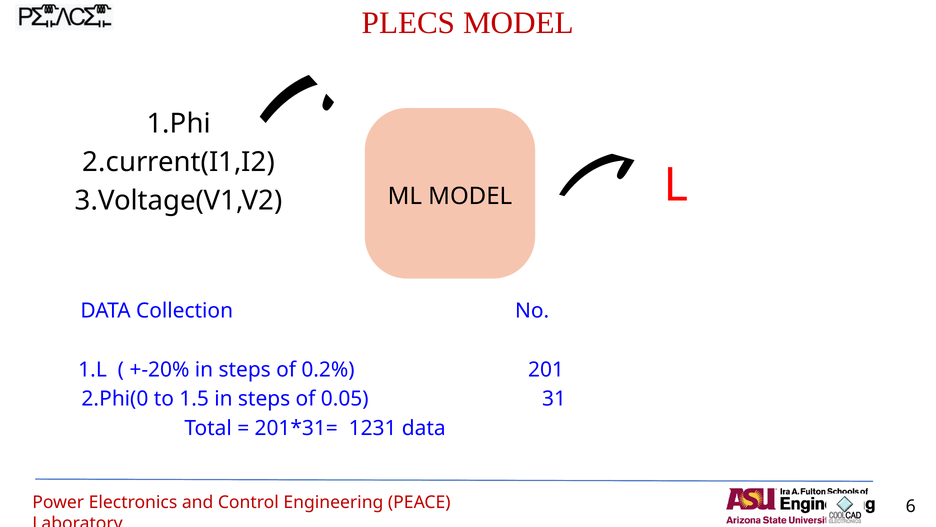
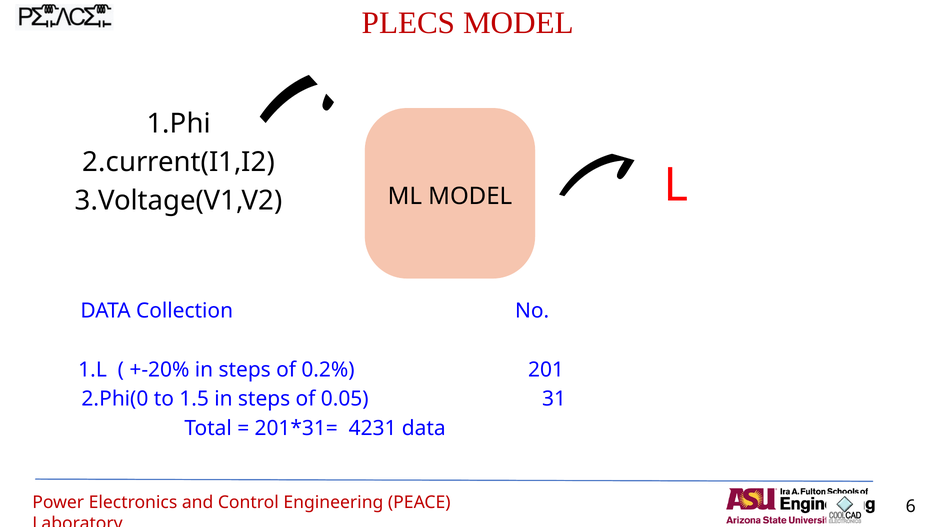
1231: 1231 -> 4231
